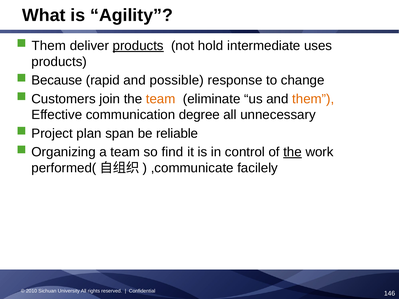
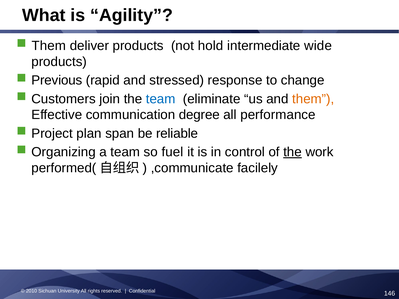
products at (138, 46) underline: present -> none
uses: uses -> wide
Because: Because -> Previous
possible: possible -> stressed
team at (161, 99) colour: orange -> blue
unnecessary: unnecessary -> performance
find: find -> fuel
